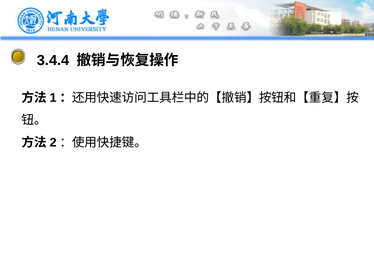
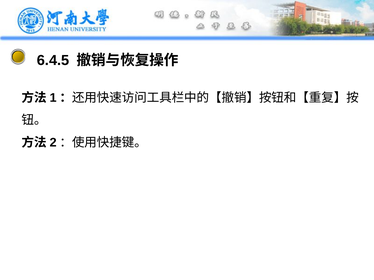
3.4.4: 3.4.4 -> 6.4.5
